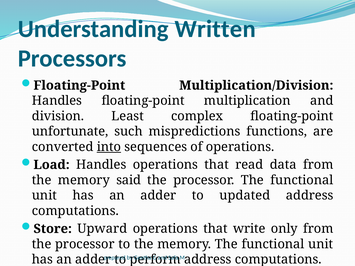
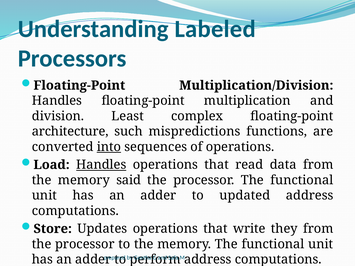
Written: Written -> Labeled
unfortunate: unfortunate -> architecture
Handles at (101, 165) underline: none -> present
Upward: Upward -> Updates
only: only -> they
